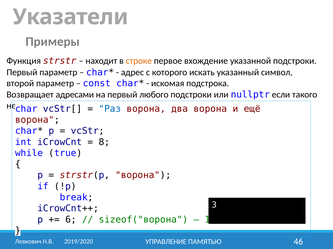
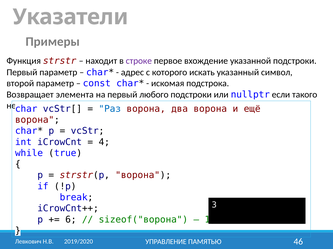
строке colour: orange -> purple
адресами: адресами -> элемента
8: 8 -> 4
